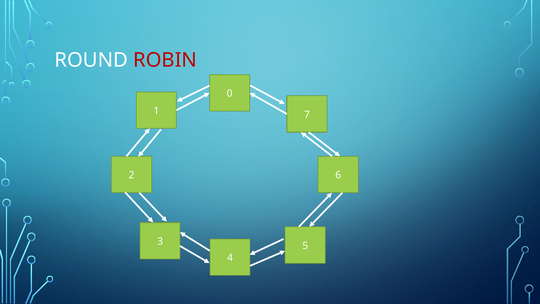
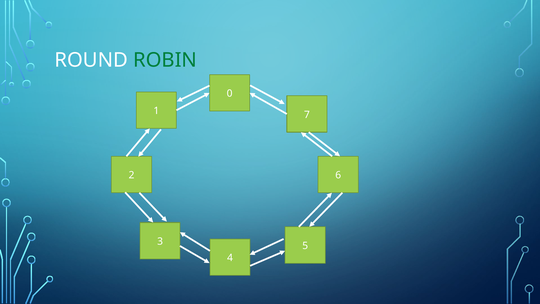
ROBIN colour: red -> green
